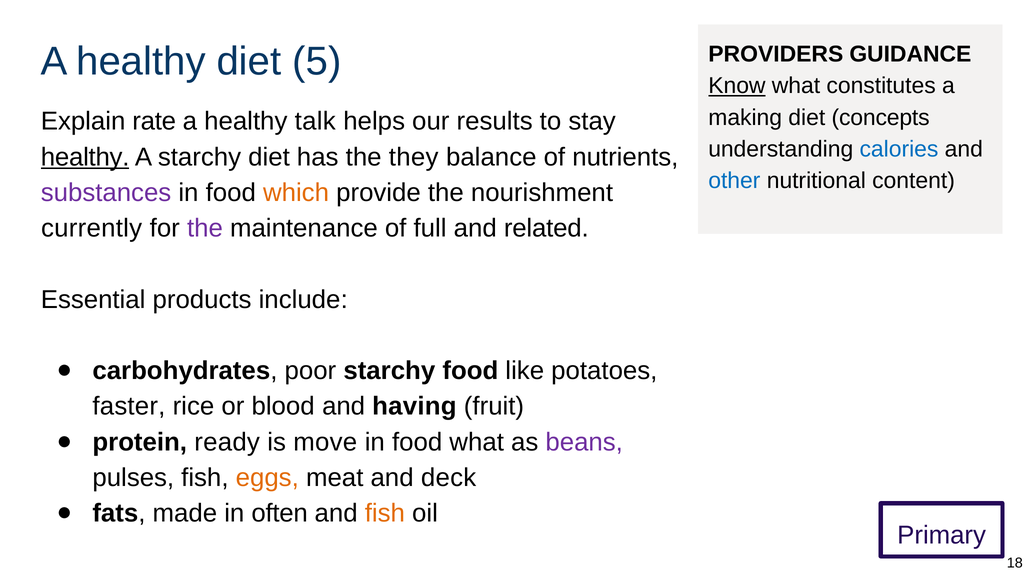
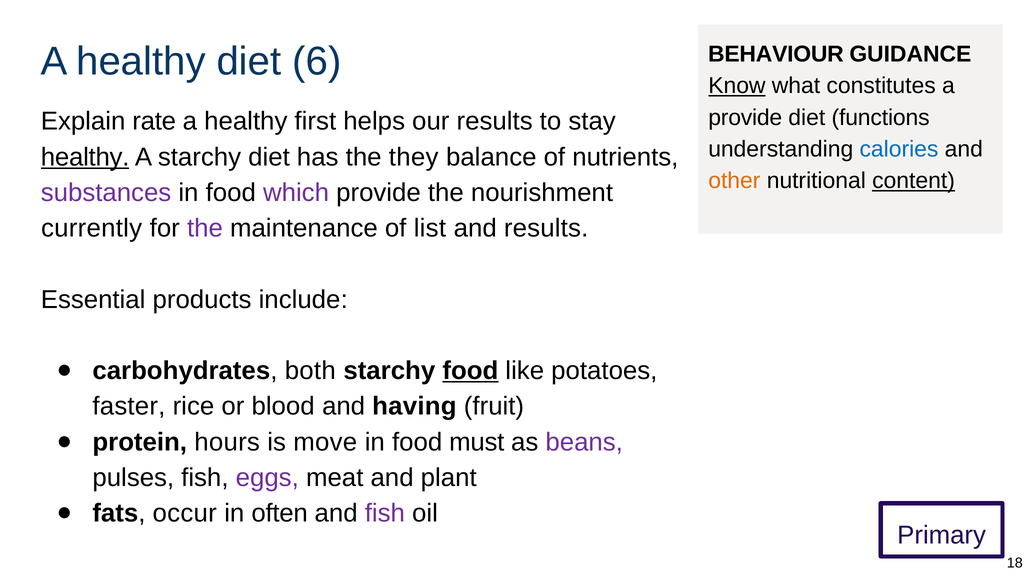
5: 5 -> 6
PROVIDERS: PROVIDERS -> BEHAVIOUR
making at (745, 118): making -> provide
concepts: concepts -> functions
talk: talk -> first
other colour: blue -> orange
content underline: none -> present
which colour: orange -> purple
full: full -> list
and related: related -> results
poor: poor -> both
food at (470, 371) underline: none -> present
ready: ready -> hours
food what: what -> must
eggs colour: orange -> purple
deck: deck -> plant
made: made -> occur
fish at (385, 513) colour: orange -> purple
